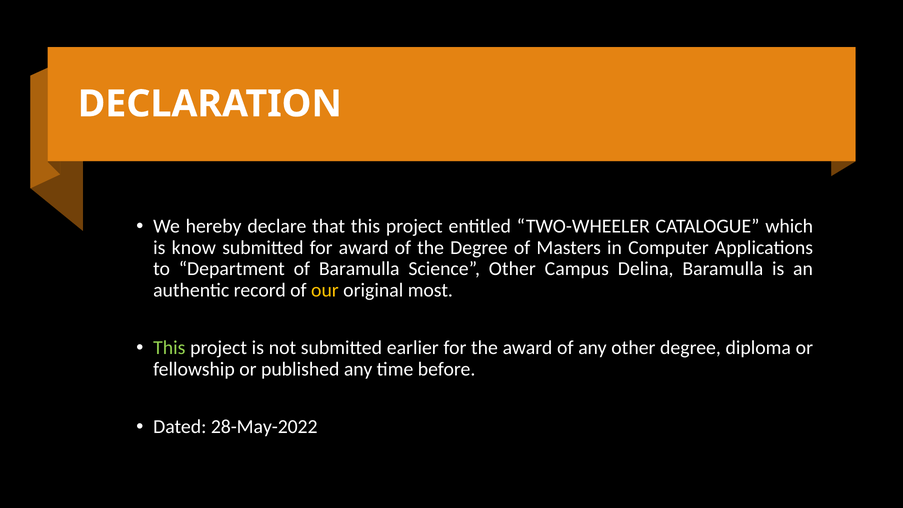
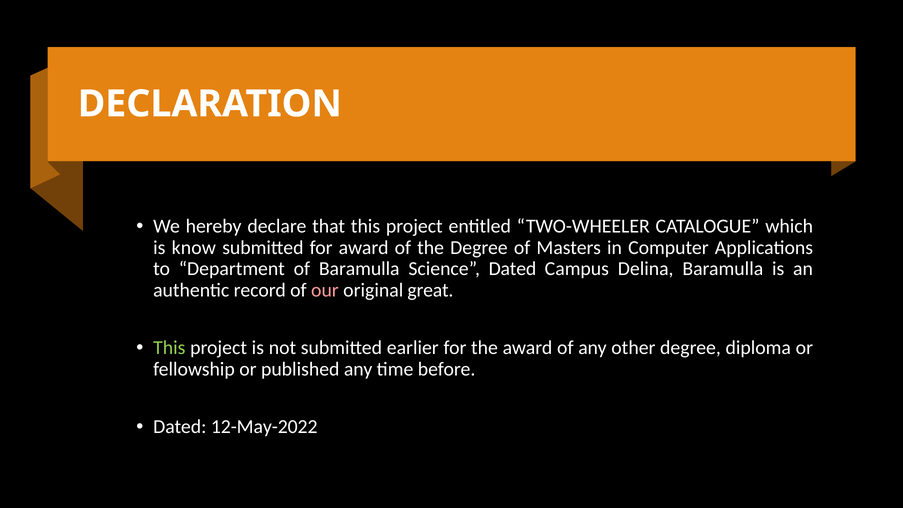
Science Other: Other -> Dated
our colour: yellow -> pink
most: most -> great
28-May-2022: 28-May-2022 -> 12-May-2022
